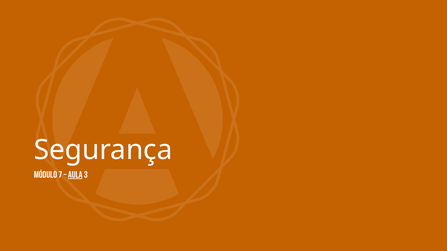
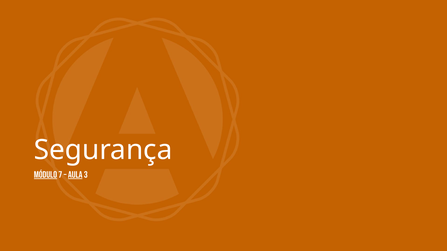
Módulo underline: none -> present
